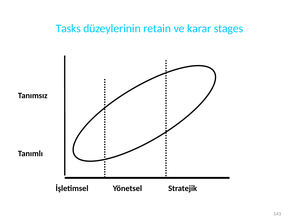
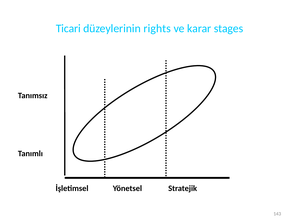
Tasks: Tasks -> Ticari
retain: retain -> rights
